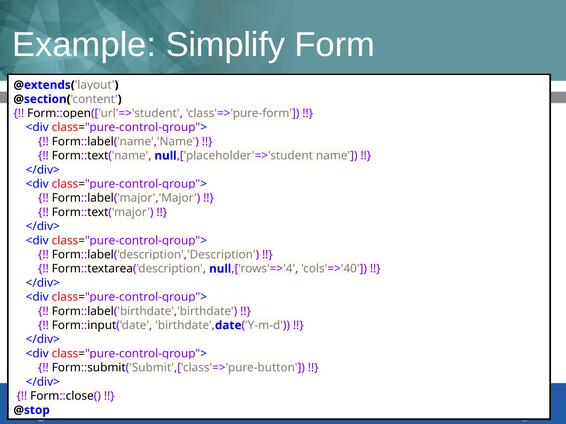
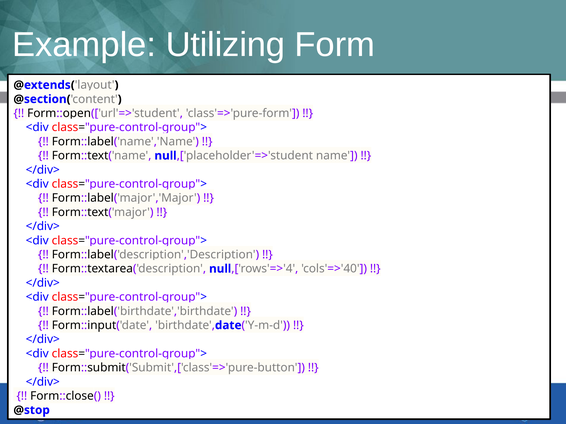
Simplify: Simplify -> Utilizing
